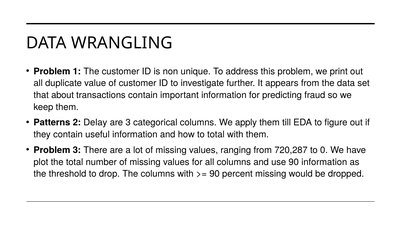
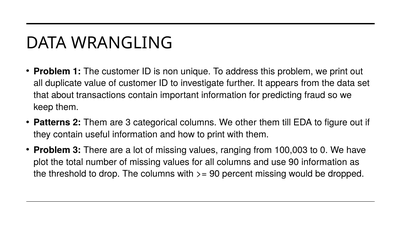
2 Delay: Delay -> Them
apply: apply -> other
to total: total -> print
720,287: 720,287 -> 100,003
